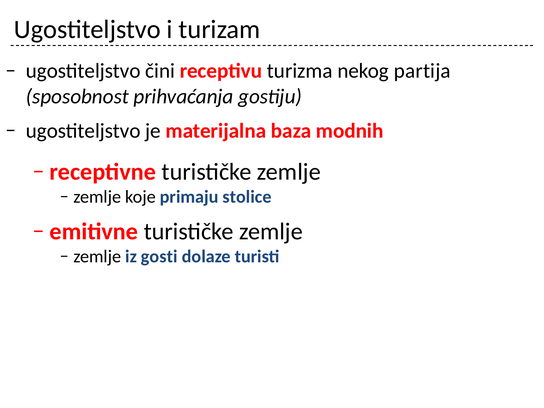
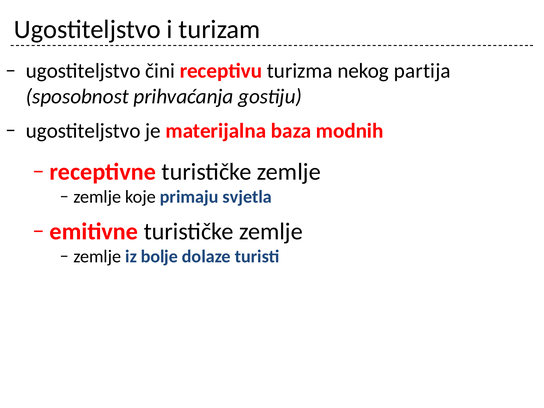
stolice: stolice -> svjetla
gosti: gosti -> bolje
